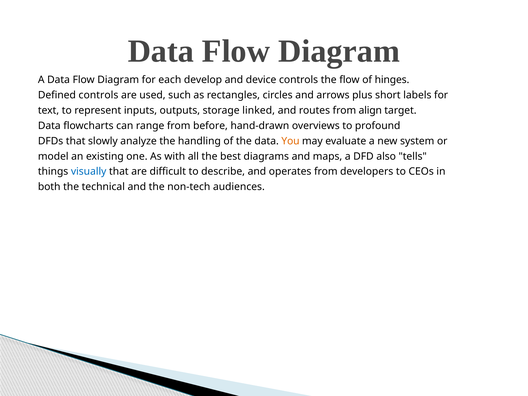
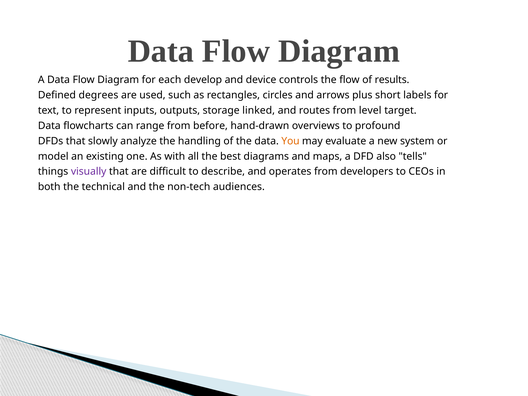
hinges: hinges -> results
Defined controls: controls -> degrees
align: align -> level
visually colour: blue -> purple
